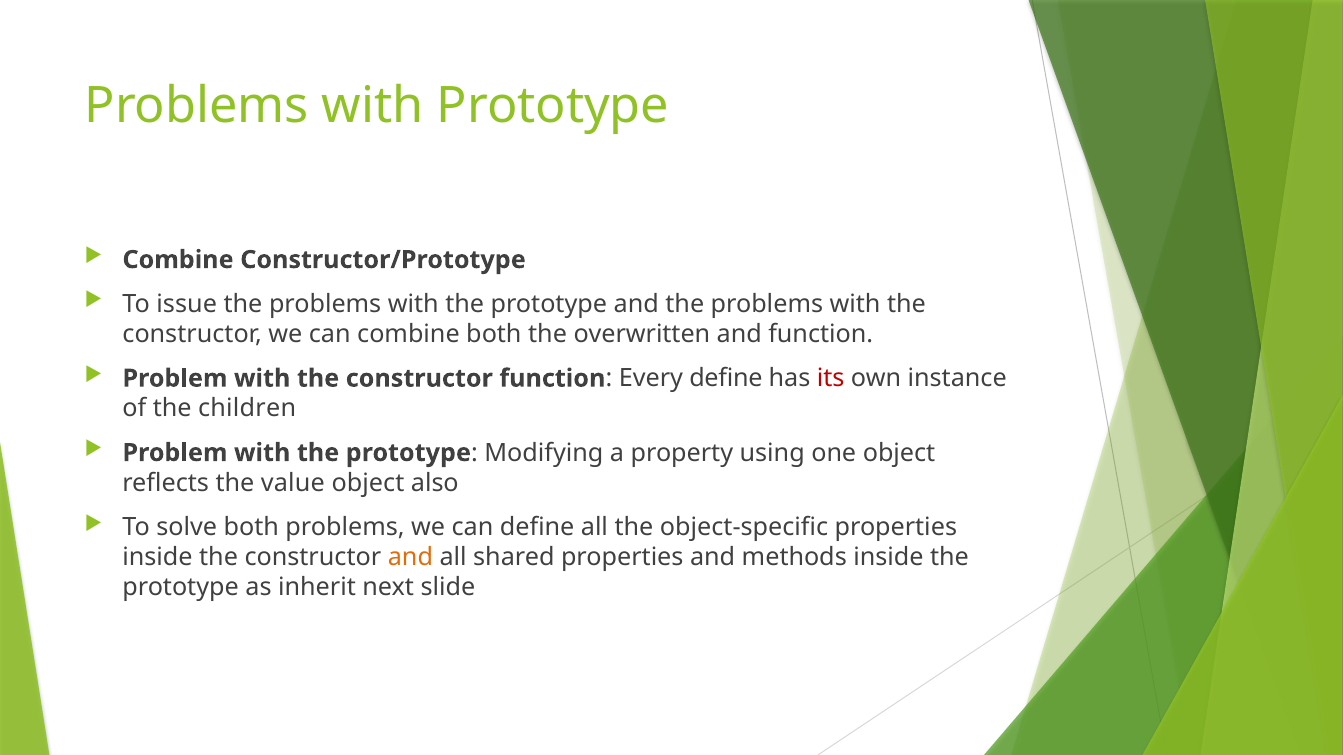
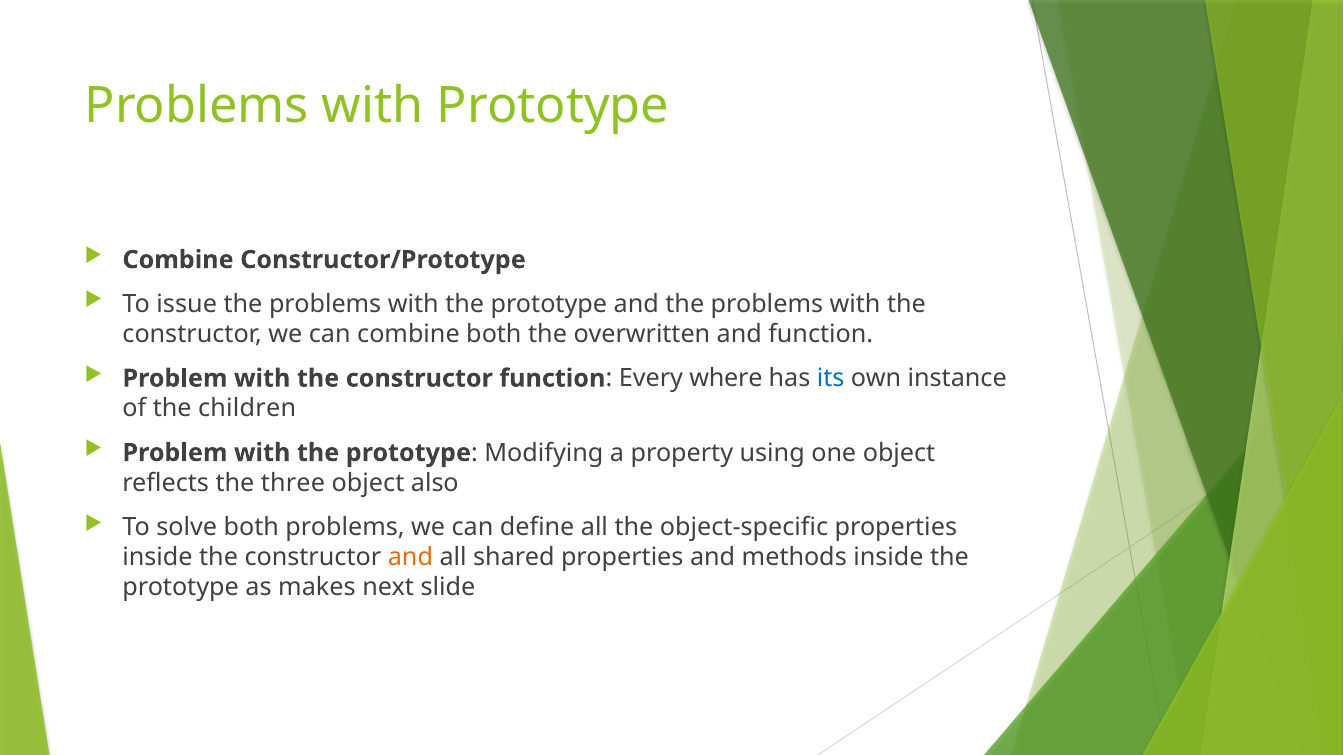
Every define: define -> where
its colour: red -> blue
value: value -> three
inherit: inherit -> makes
